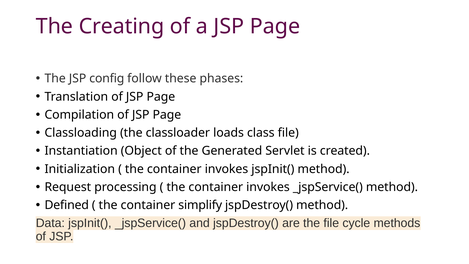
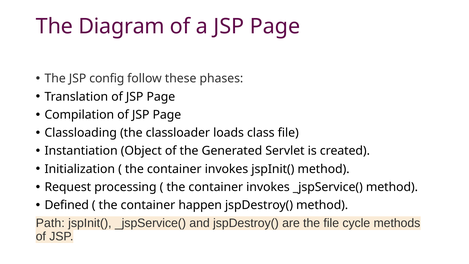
Creating: Creating -> Diagram
simplify: simplify -> happen
Data: Data -> Path
